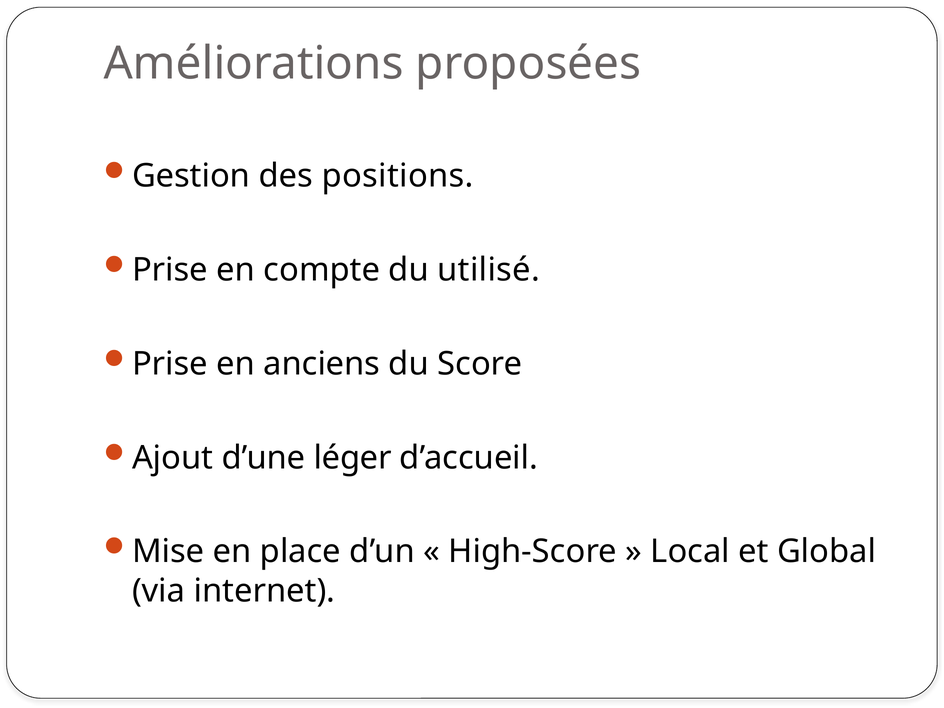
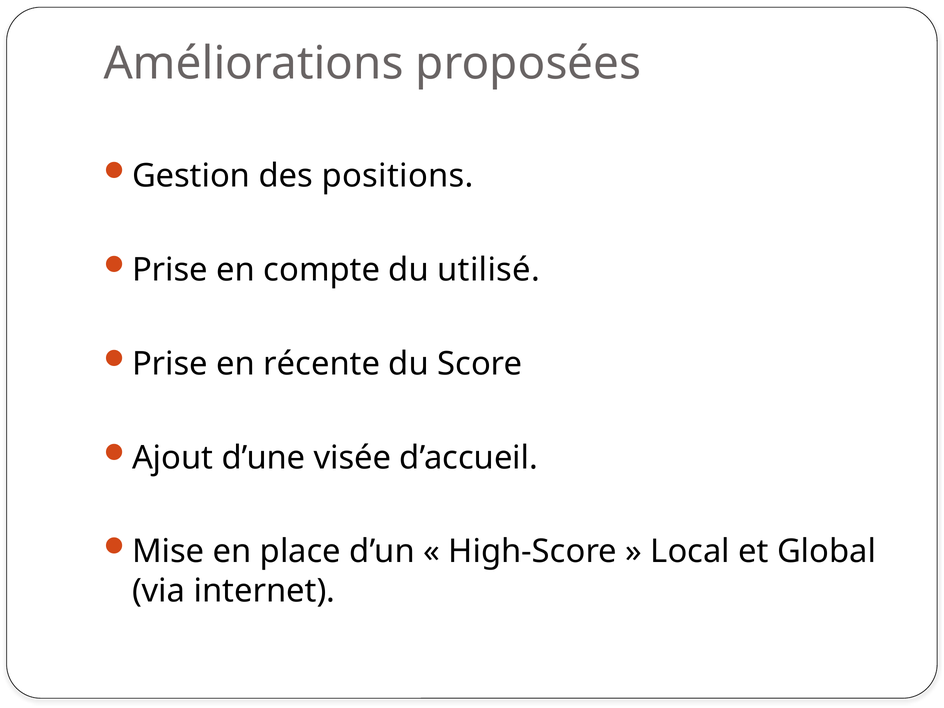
anciens: anciens -> récente
léger: léger -> visée
